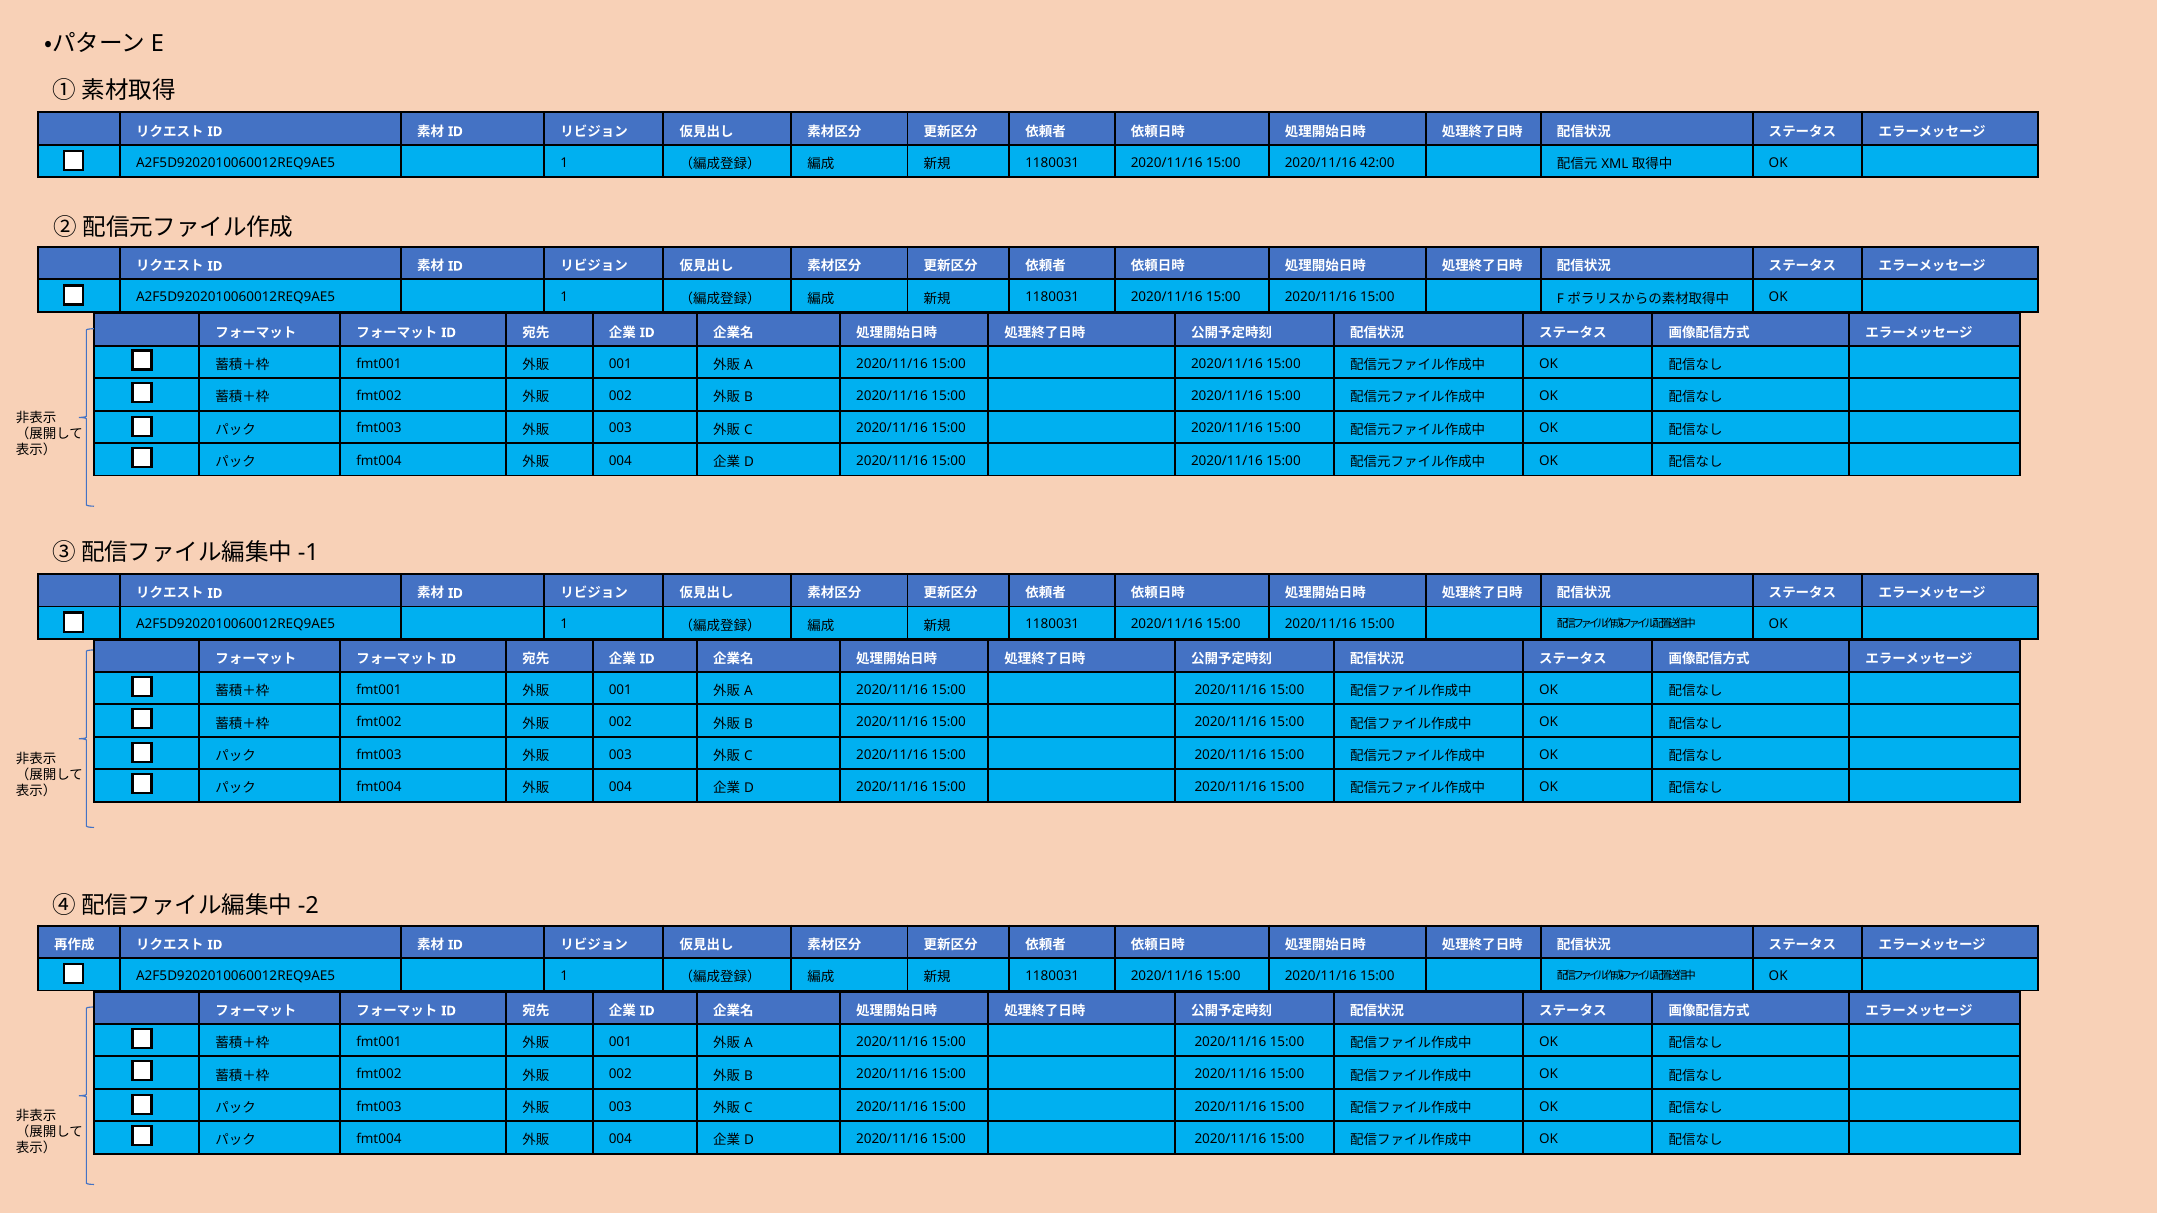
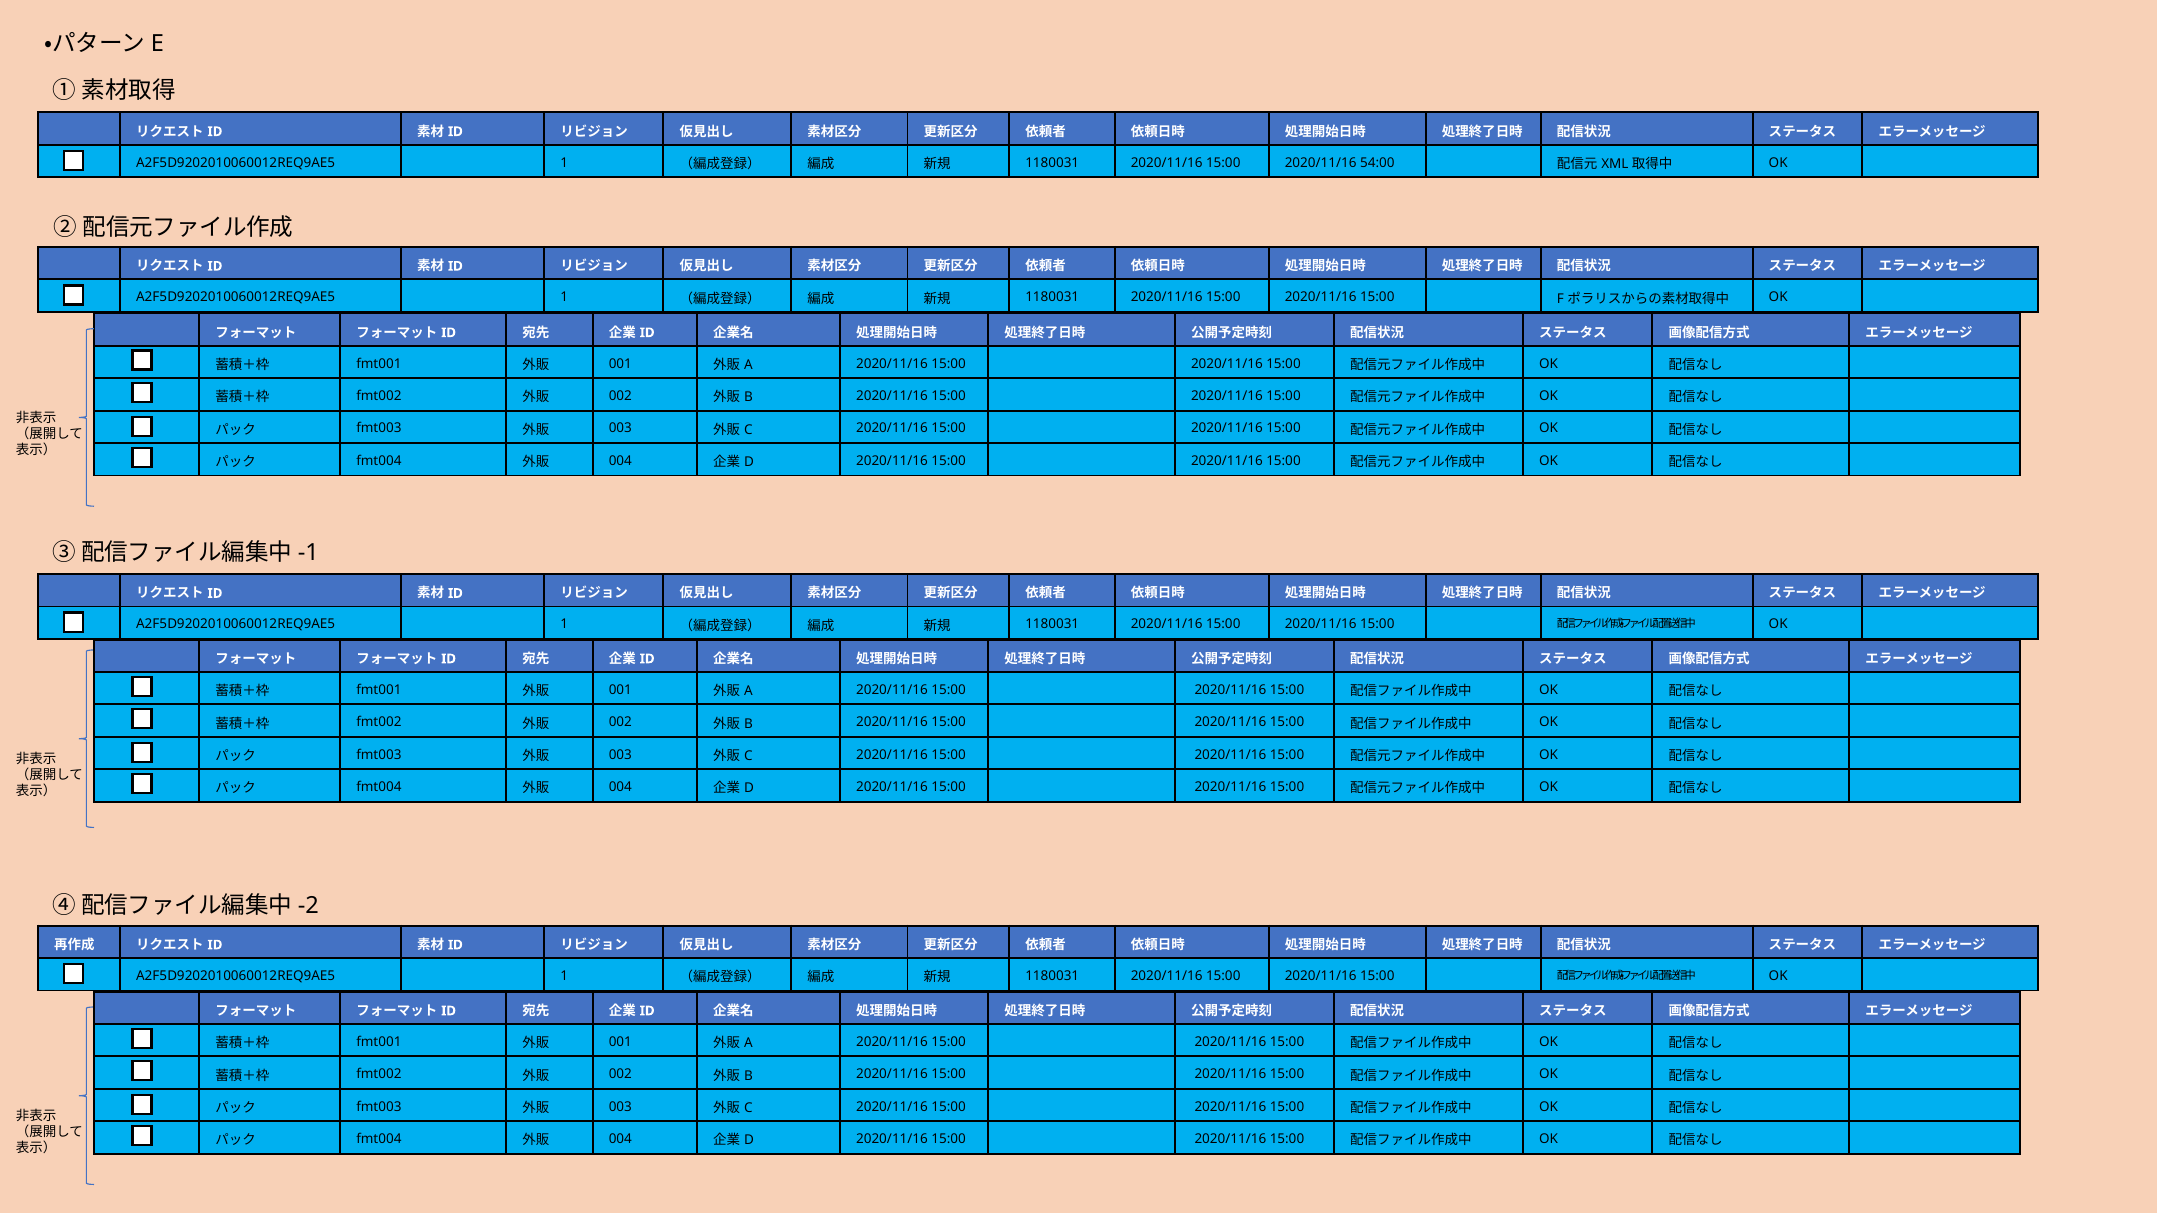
42:00: 42:00 -> 54:00
